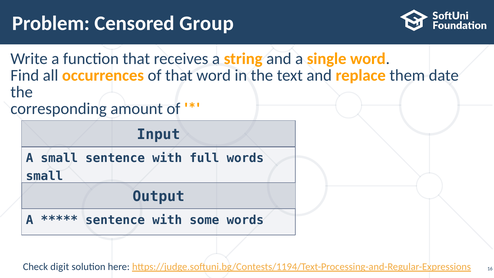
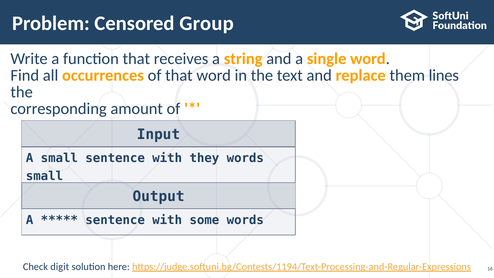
date: date -> lines
full: full -> they
